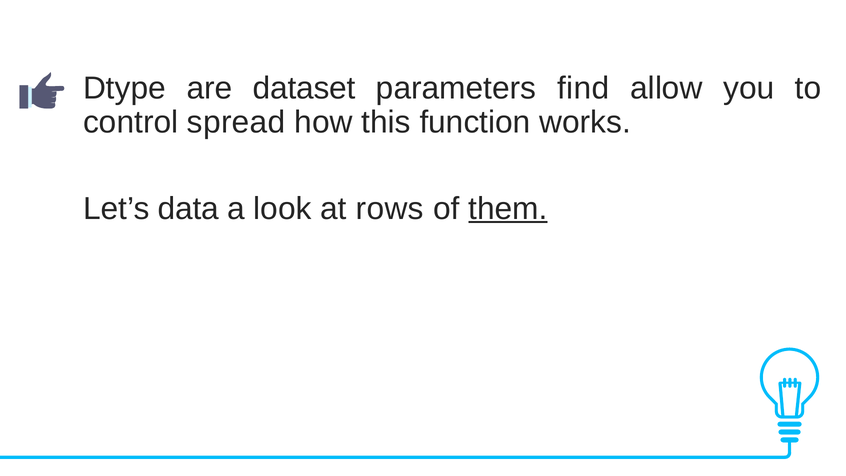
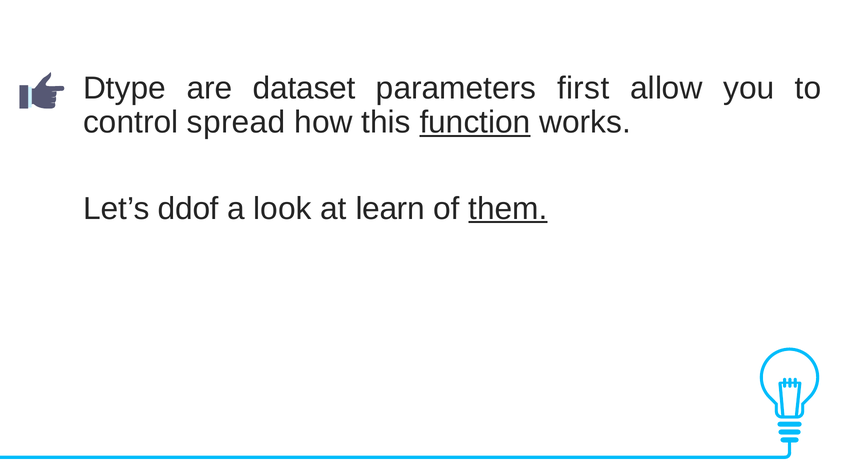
find: find -> first
function underline: none -> present
data: data -> ddof
rows: rows -> learn
